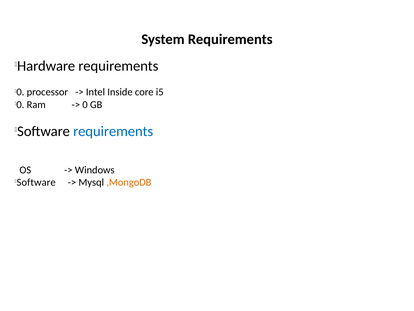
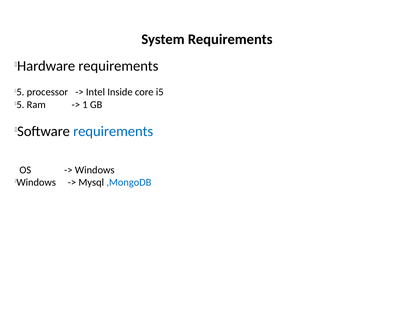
0 at (20, 92): 0 -> 5
0 at (20, 104): 0 -> 5
0 at (85, 104): 0 -> 1
Software at (36, 182): Software -> Windows
,MongoDB colour: orange -> blue
